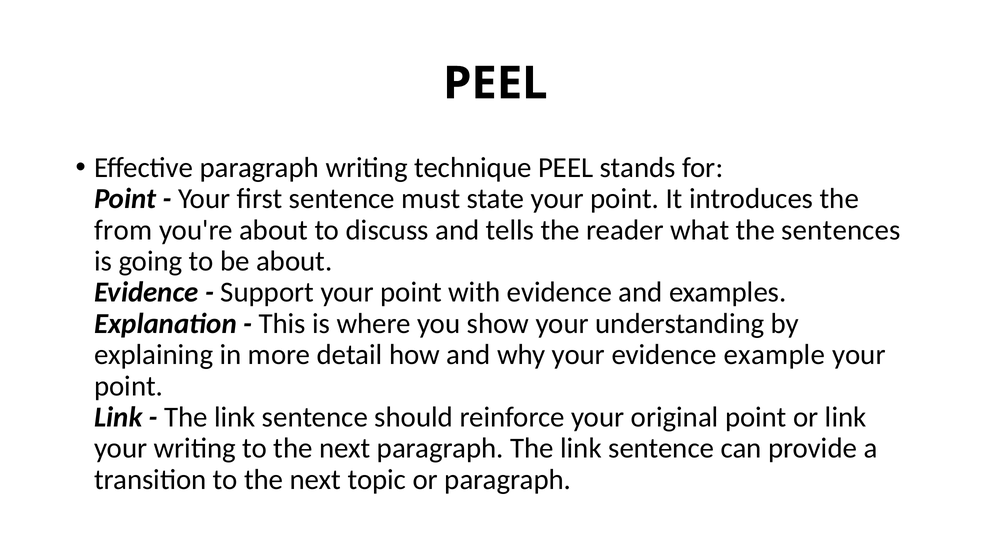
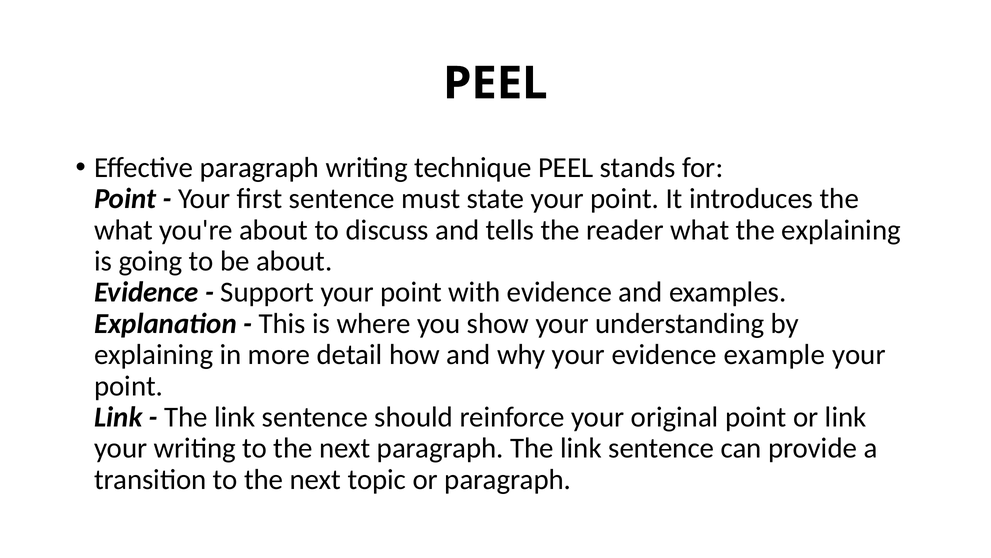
from at (123, 230): from -> what
the sentences: sentences -> explaining
